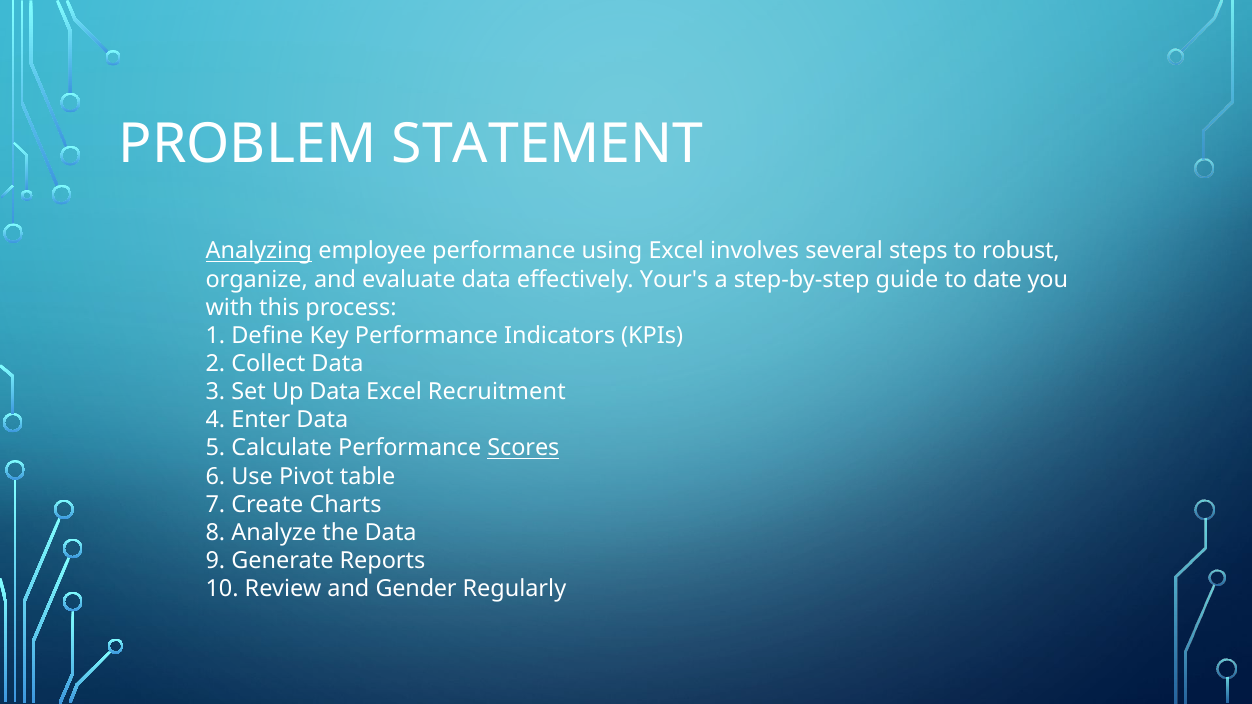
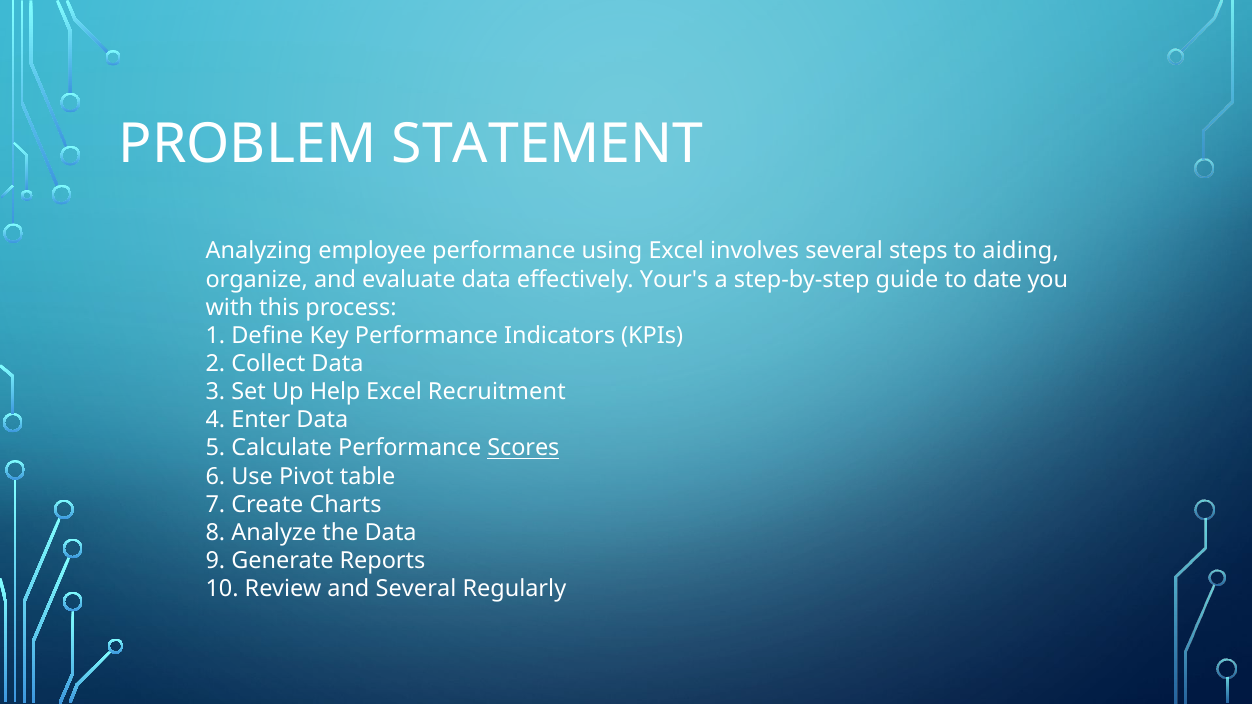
Analyzing underline: present -> none
robust: robust -> aiding
Up Data: Data -> Help
and Gender: Gender -> Several
